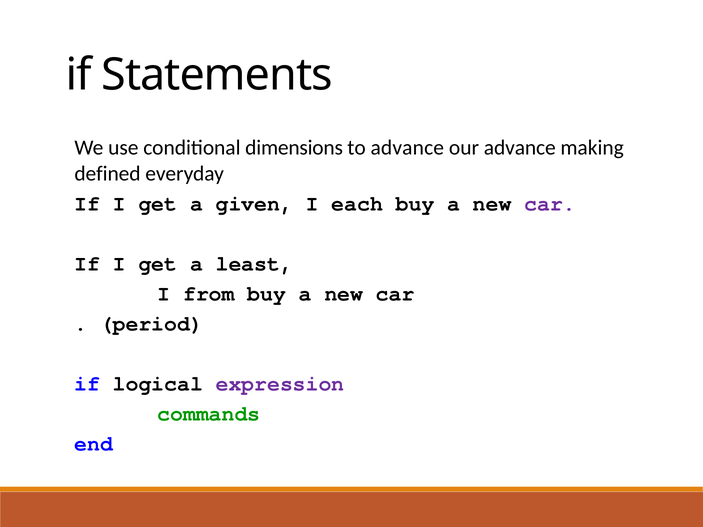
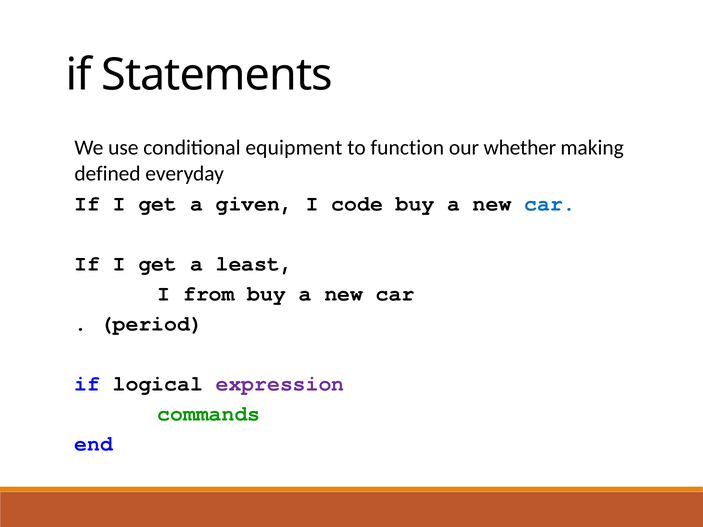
dimensions: dimensions -> equipment
to advance: advance -> function
our advance: advance -> whether
each: each -> code
car at (550, 204) colour: purple -> blue
